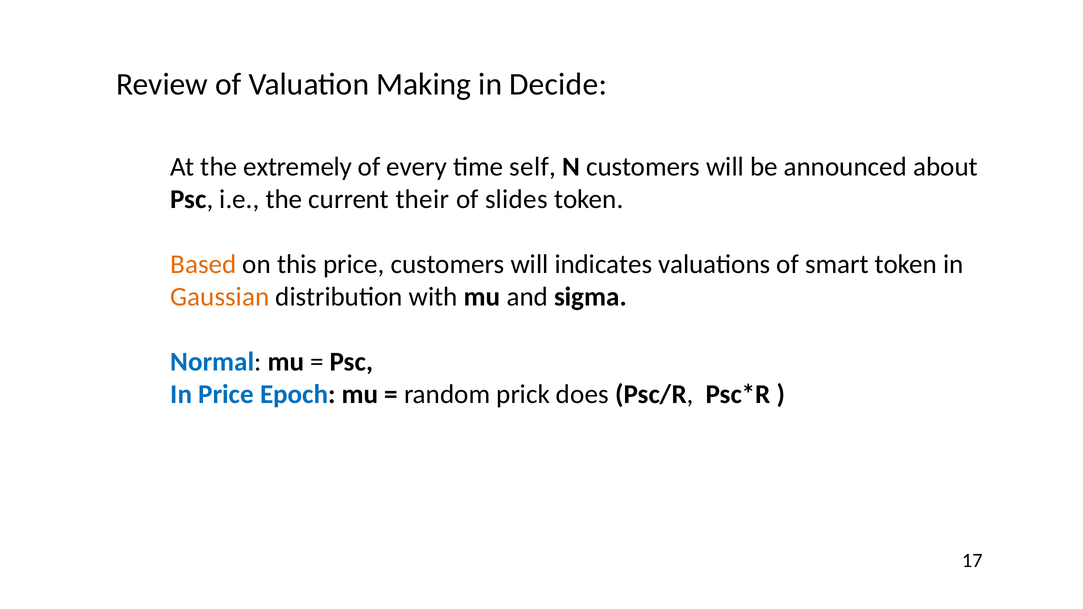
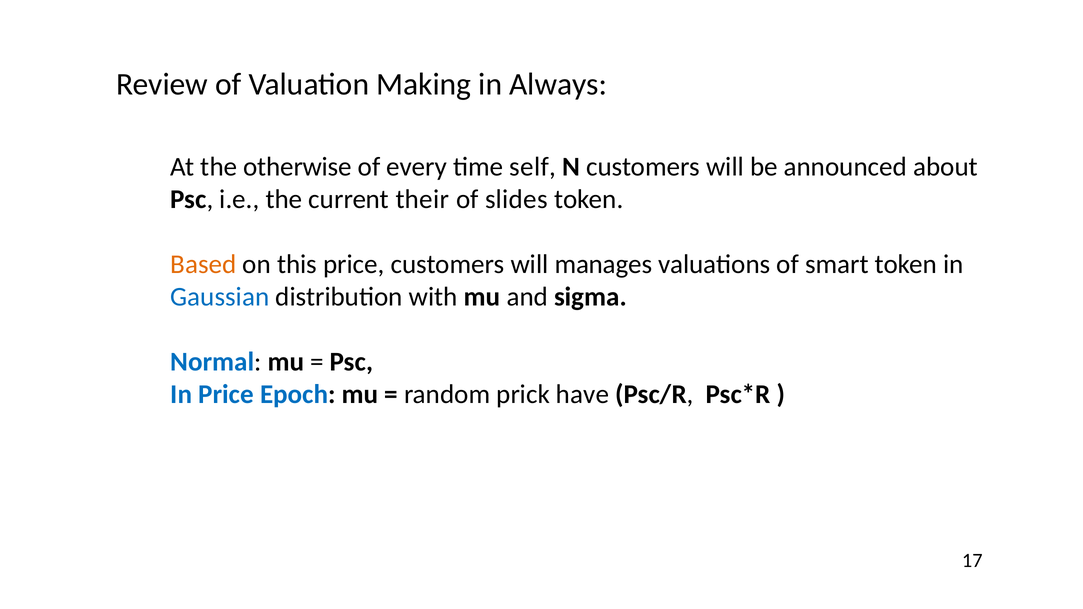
Decide: Decide -> Always
extremely: extremely -> otherwise
indicates: indicates -> manages
Gaussian colour: orange -> blue
does: does -> have
